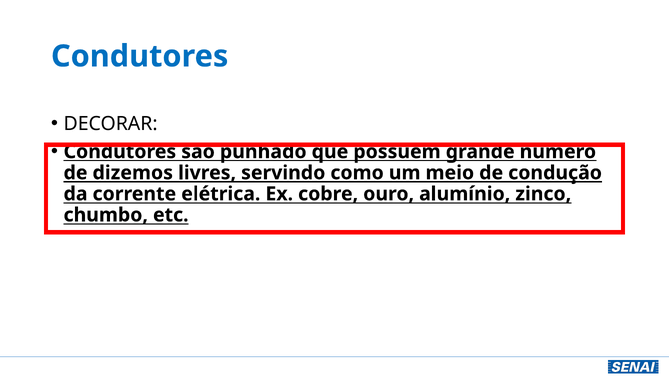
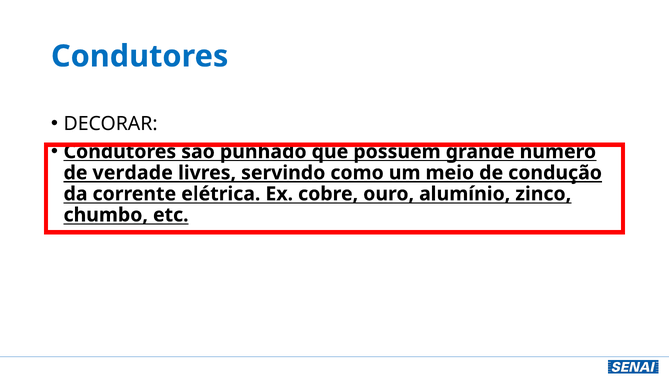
dizemos: dizemos -> verdade
